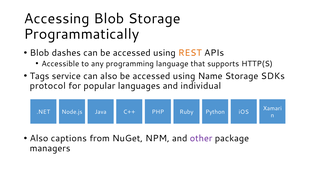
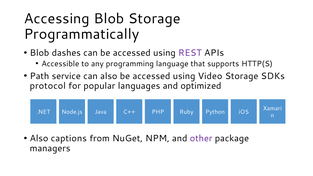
REST colour: orange -> purple
Tags: Tags -> Path
Name: Name -> Video
individual: individual -> optimized
